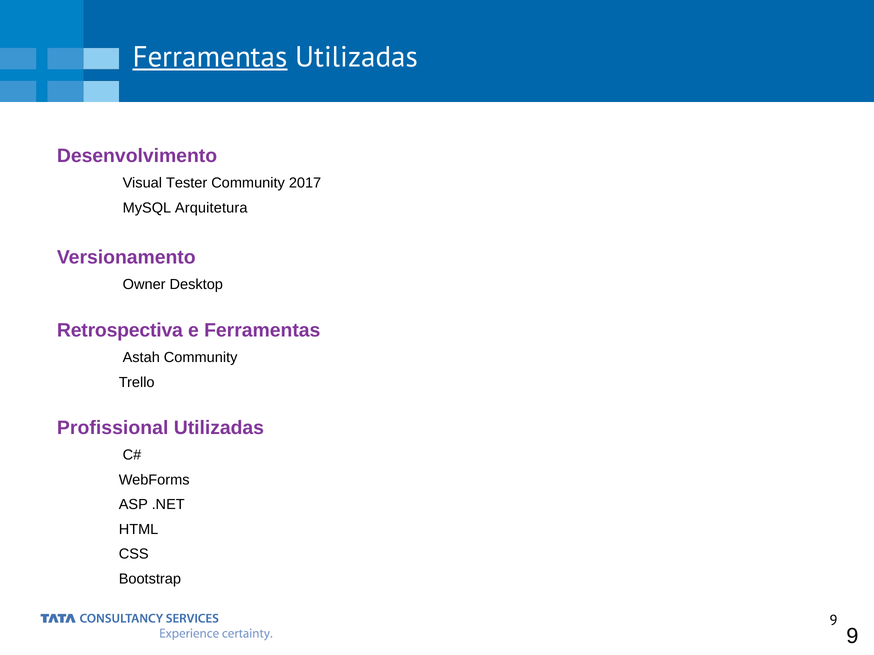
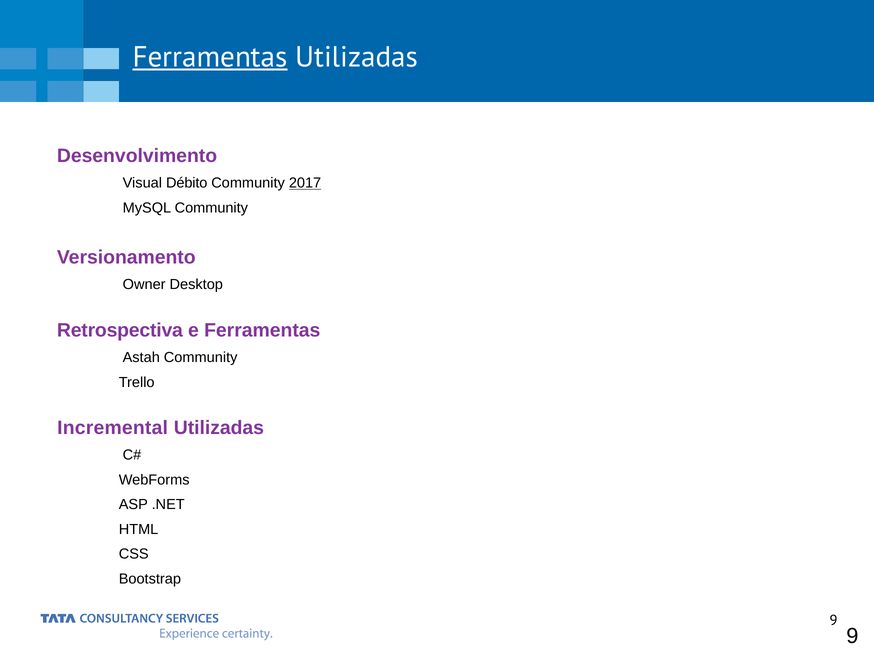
Tester: Tester -> Débito
2017 underline: none -> present
MySQL Arquitetura: Arquitetura -> Community
Profissional: Profissional -> Incremental
